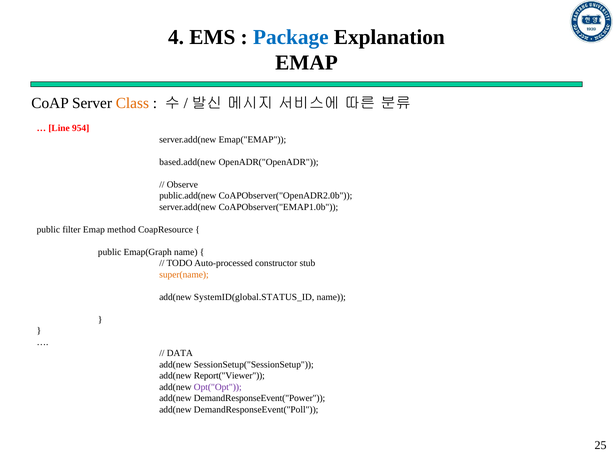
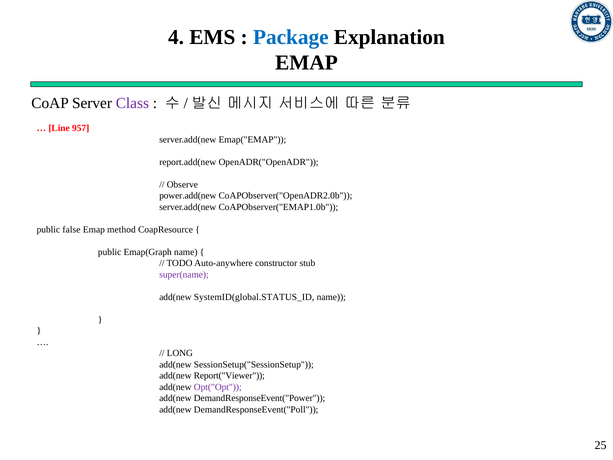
Class colour: orange -> purple
954: 954 -> 957
based.add(new: based.add(new -> report.add(new
public.add(new: public.add(new -> power.add(new
filter: filter -> false
Auto-processed: Auto-processed -> Auto-anywhere
super(name colour: orange -> purple
DATA: DATA -> LONG
